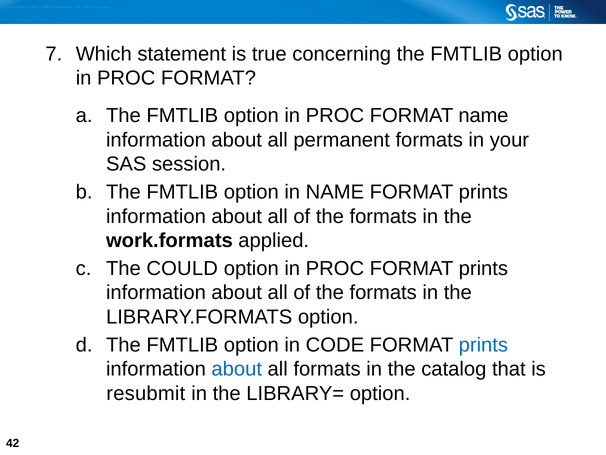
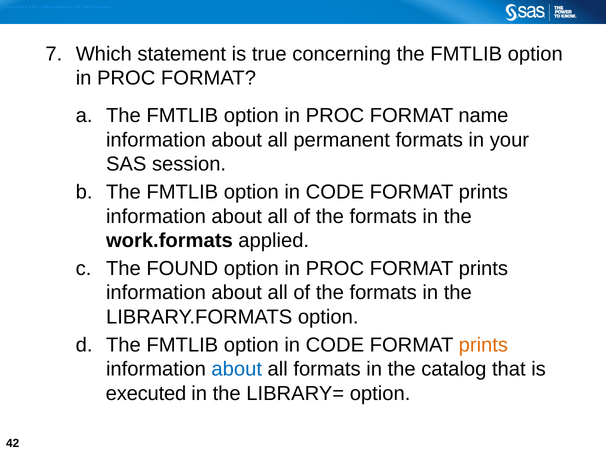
NAME at (335, 192): NAME -> CODE
COULD: COULD -> FOUND
prints at (483, 345) colour: blue -> orange
resubmit: resubmit -> executed
